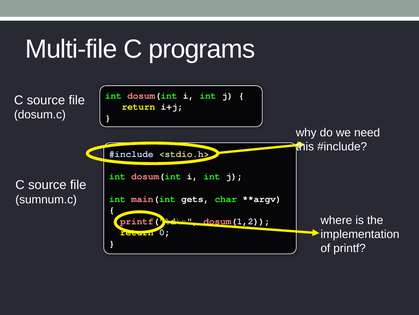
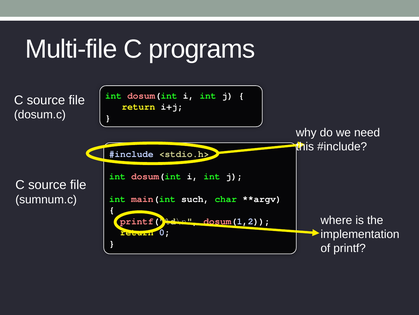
gets: gets -> such
